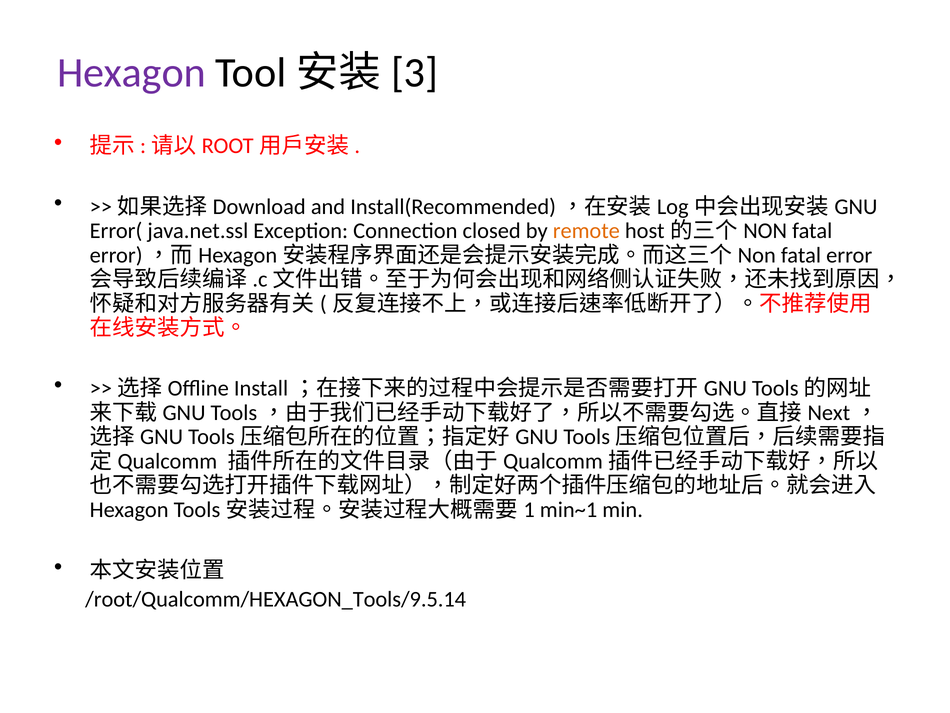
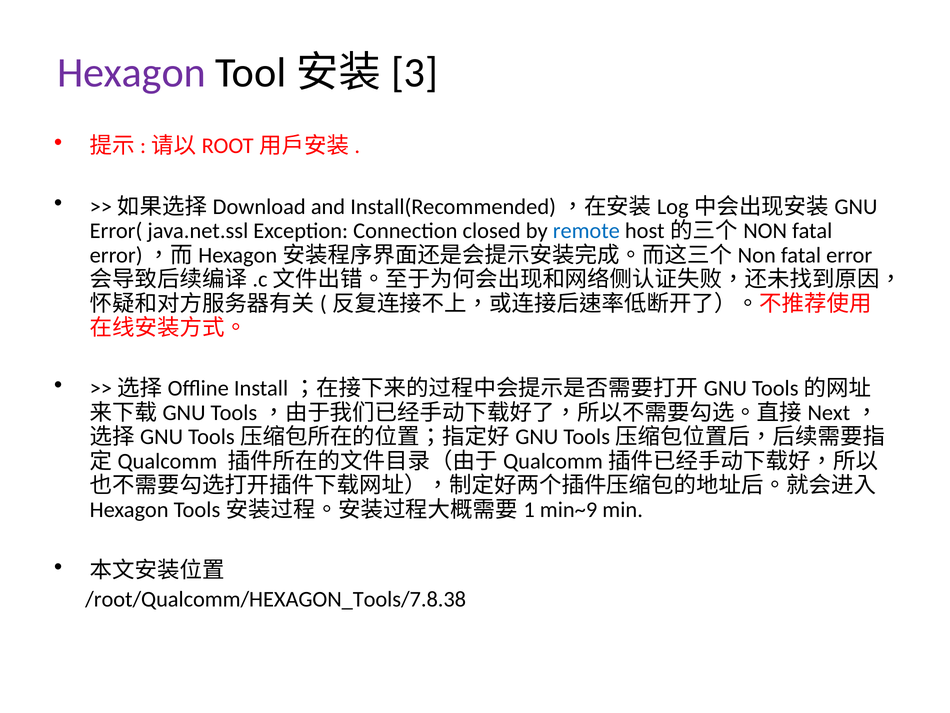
remote colour: orange -> blue
min~1: min~1 -> min~9
/root/Qualcomm/HEXAGON_Tools/9.5.14: /root/Qualcomm/HEXAGON_Tools/9.5.14 -> /root/Qualcomm/HEXAGON_Tools/7.8.38
